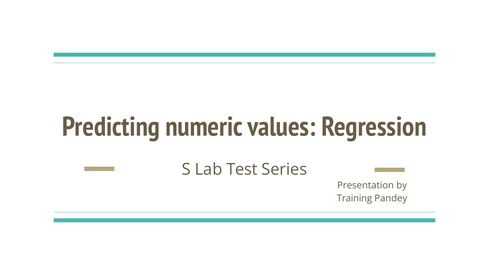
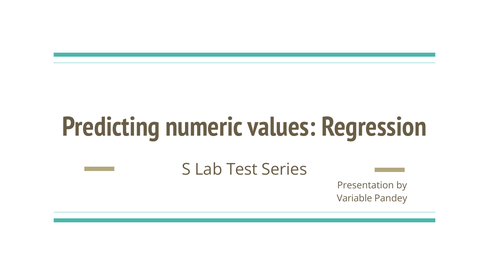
Training: Training -> Variable
